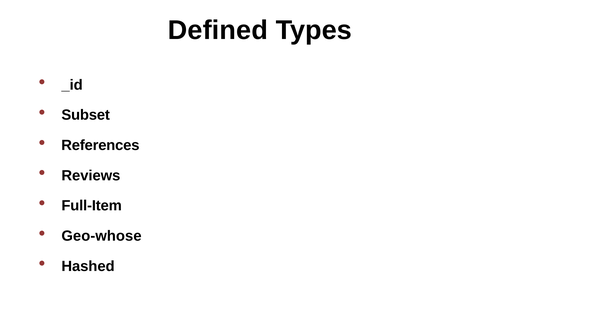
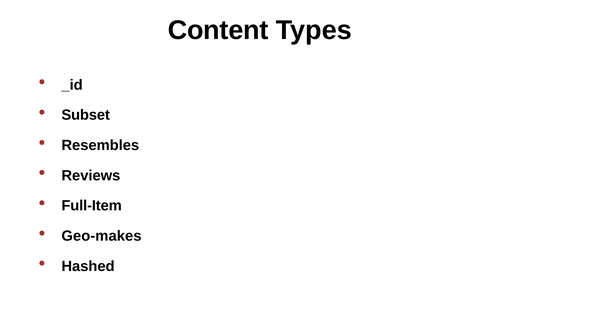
Defined: Defined -> Content
References: References -> Resembles
Geo-whose: Geo-whose -> Geo-makes
